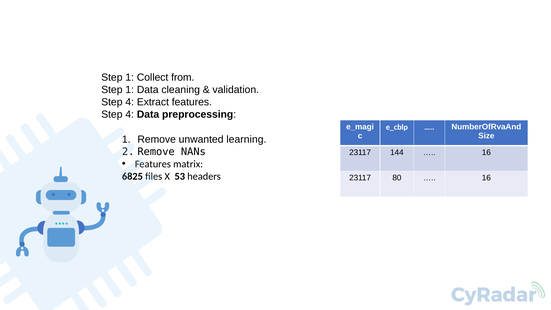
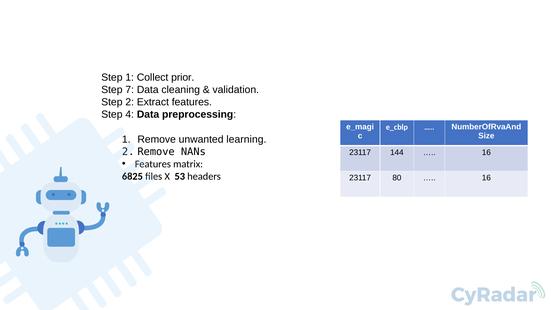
from: from -> prior
1 at (130, 90): 1 -> 7
4 at (130, 102): 4 -> 2
